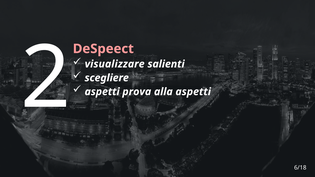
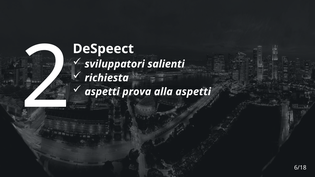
DeSpeect colour: pink -> white
visualizzare: visualizzare -> sviluppatori
scegliere: scegliere -> richiesta
